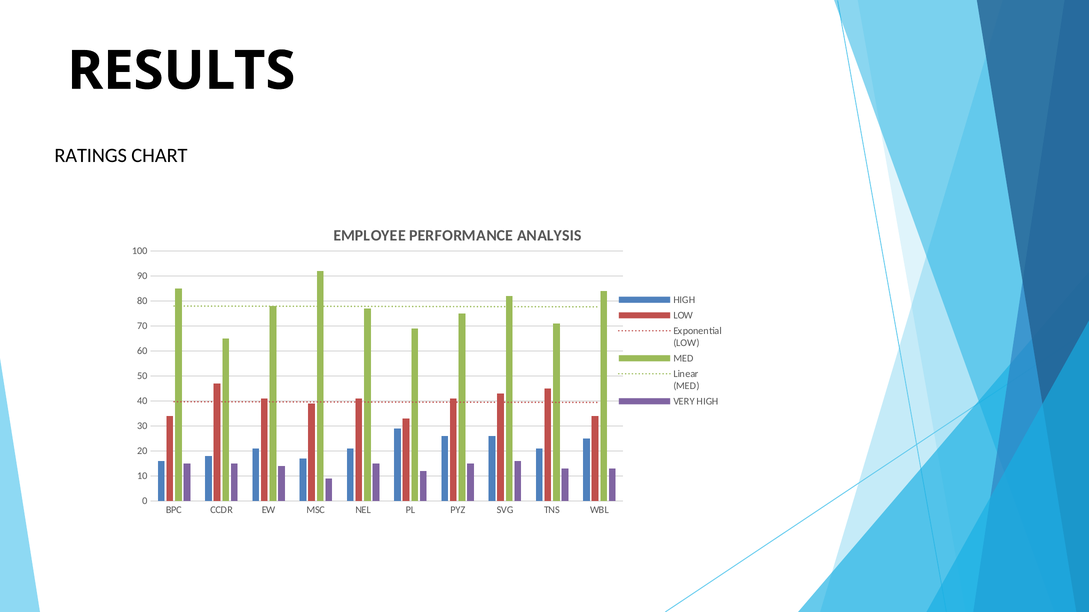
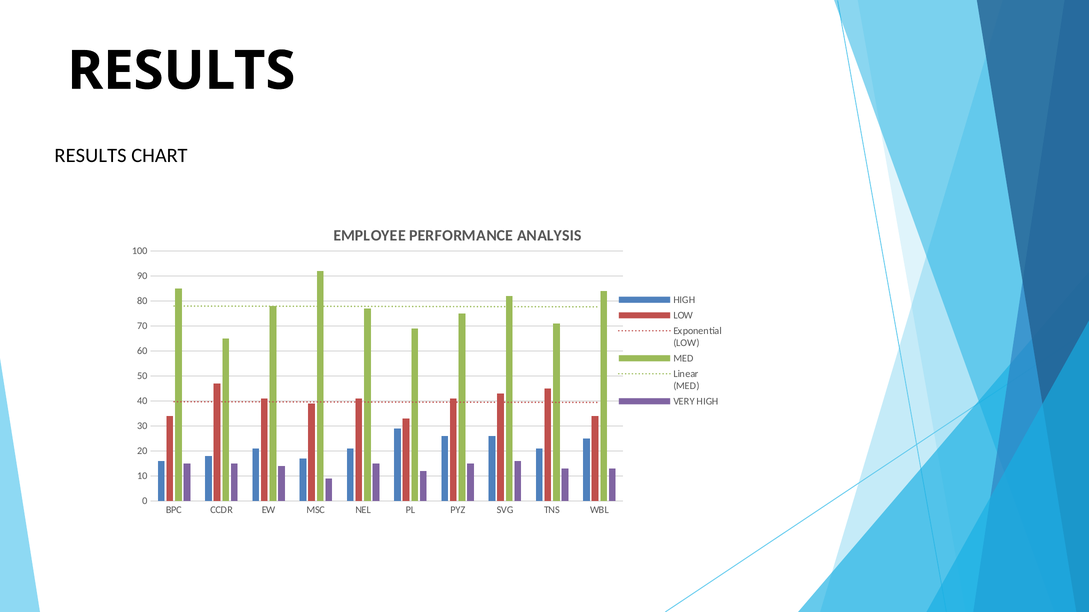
RATINGS at (91, 156): RATINGS -> RESULTS
